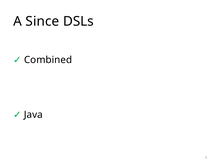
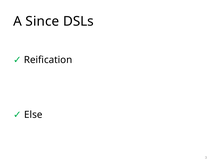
Combined: Combined -> Reification
Java: Java -> Else
